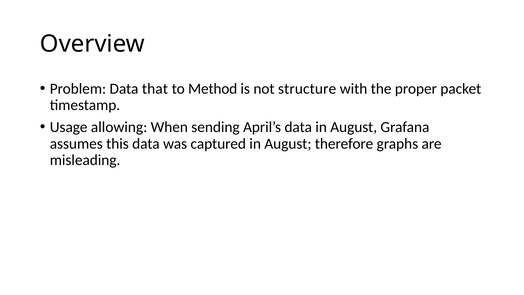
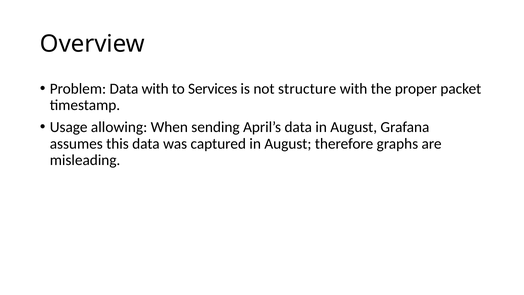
Data that: that -> with
Method: Method -> Services
